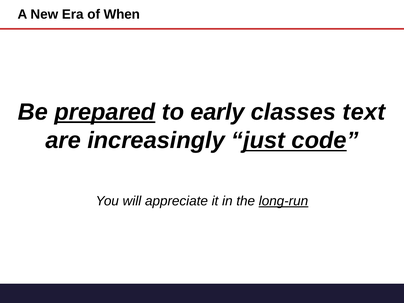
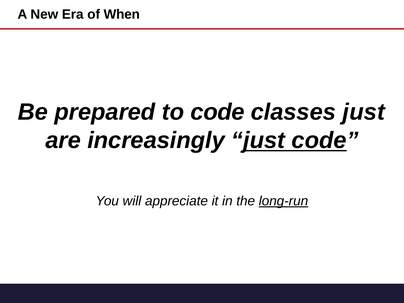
prepared underline: present -> none
to early: early -> code
classes text: text -> just
